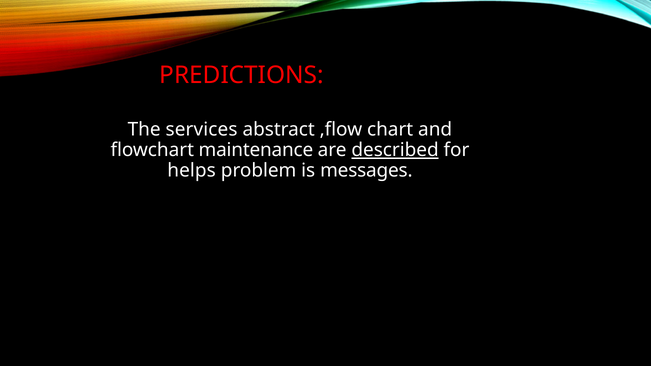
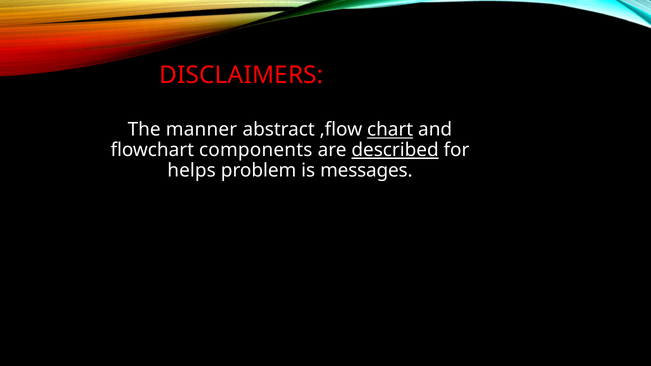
PREDICTIONS: PREDICTIONS -> DISCLAIMERS
services: services -> manner
chart underline: none -> present
maintenance: maintenance -> components
